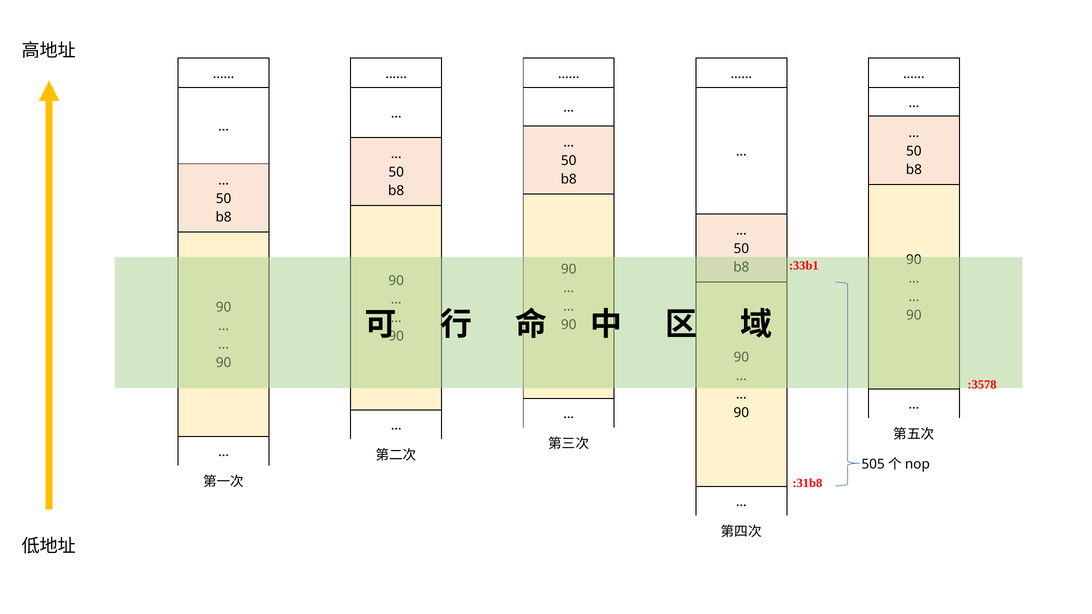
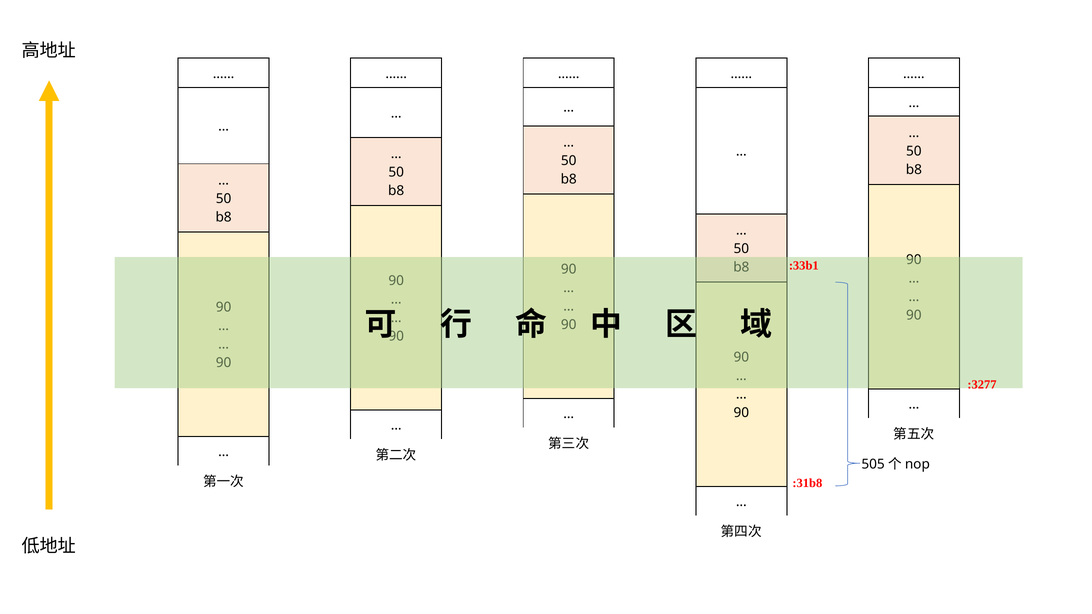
:3578: :3578 -> :3277
